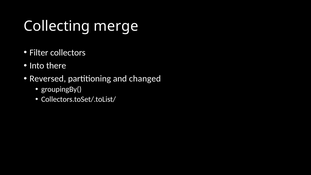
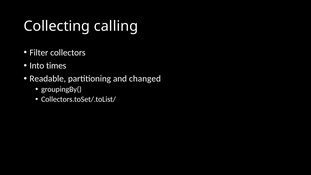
merge: merge -> calling
there: there -> times
Reversed: Reversed -> Readable
